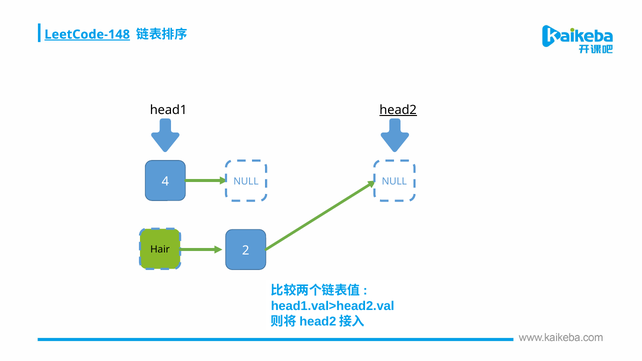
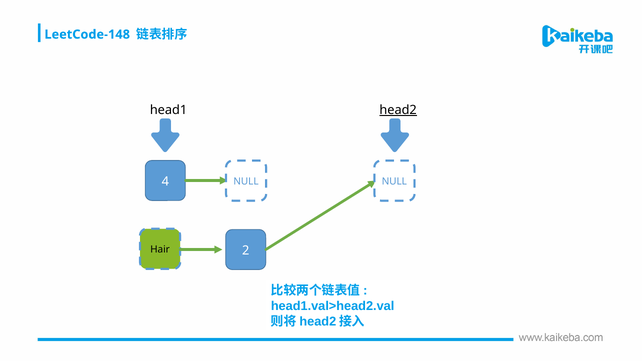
LeetCode-148 underline: present -> none
